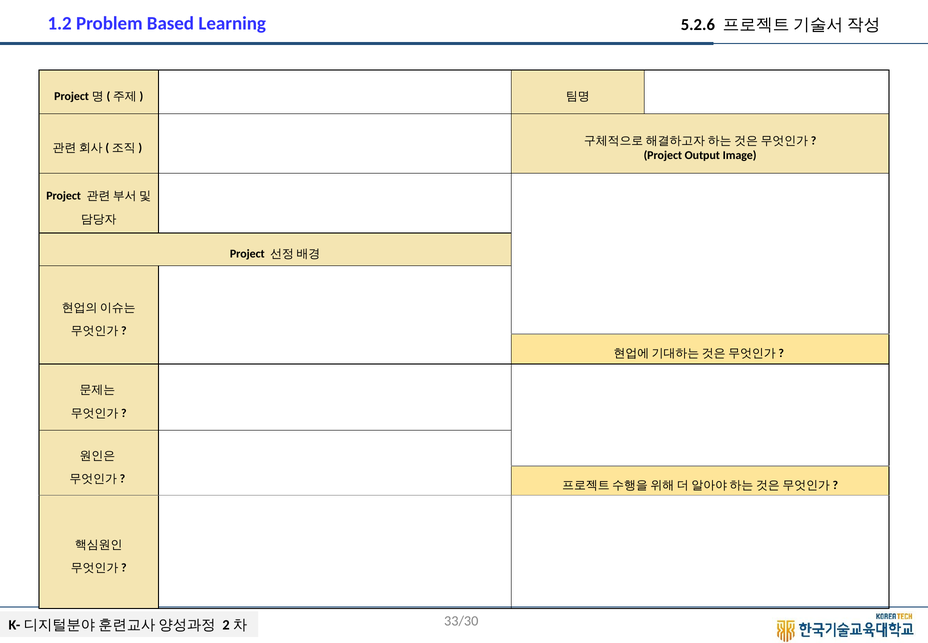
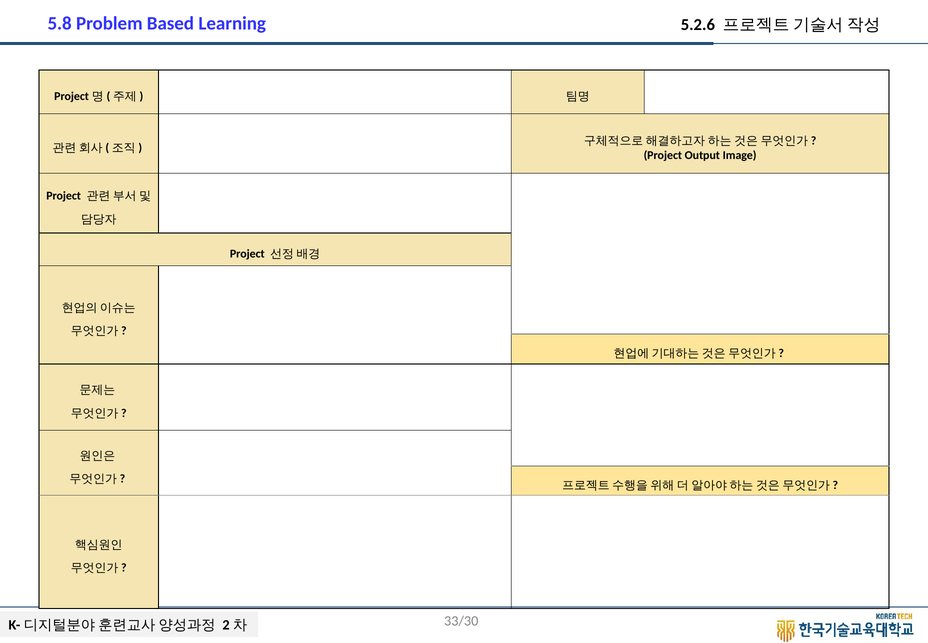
1.2: 1.2 -> 5.8
